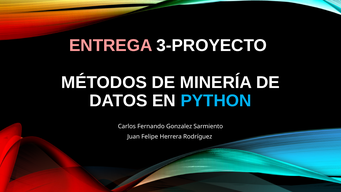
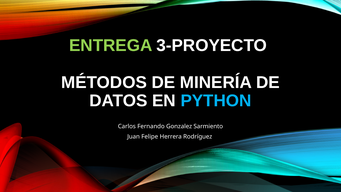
ENTREGA colour: pink -> light green
